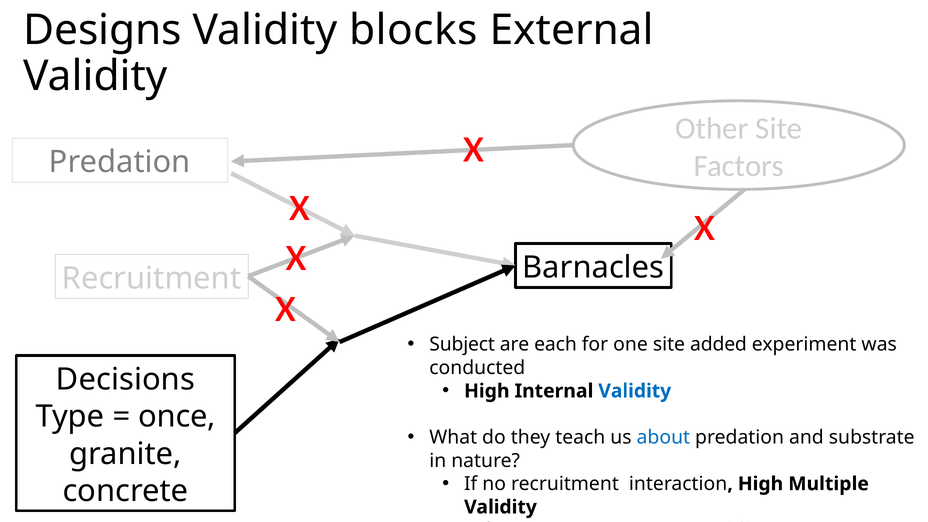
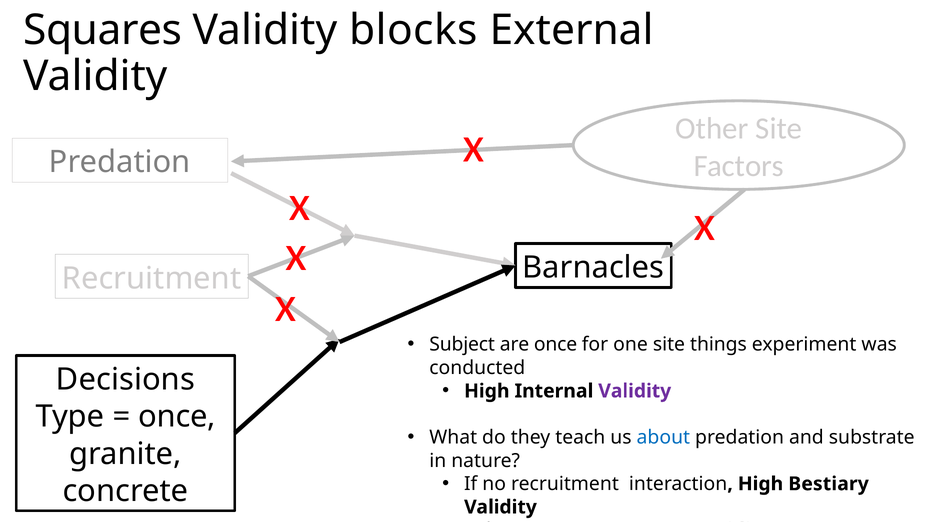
Designs: Designs -> Squares
are each: each -> once
added: added -> things
Validity at (635, 391) colour: blue -> purple
Multiple: Multiple -> Bestiary
